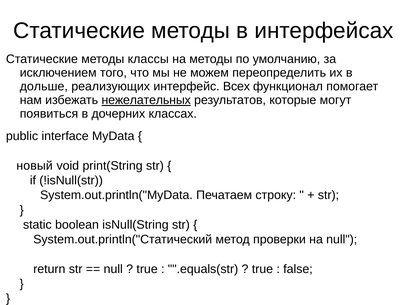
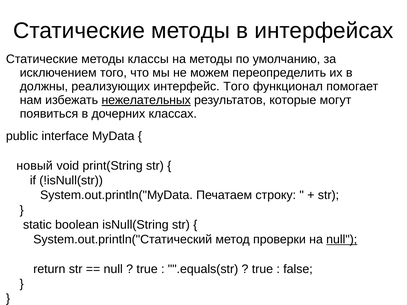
дольше: дольше -> должны
интерфейс Всех: Всех -> Того
null at (342, 240) underline: none -> present
